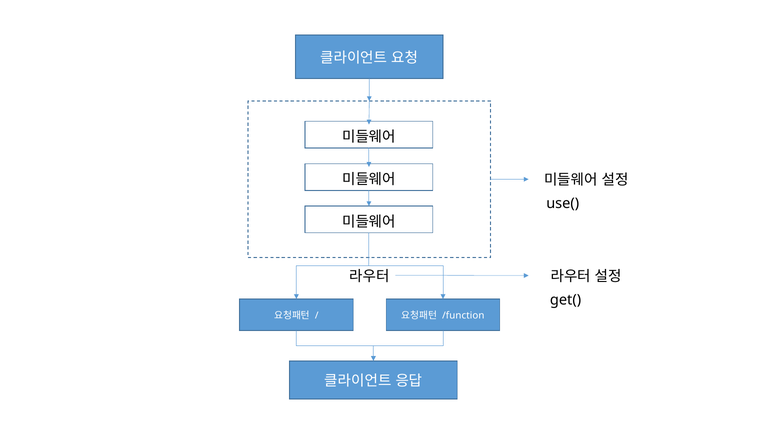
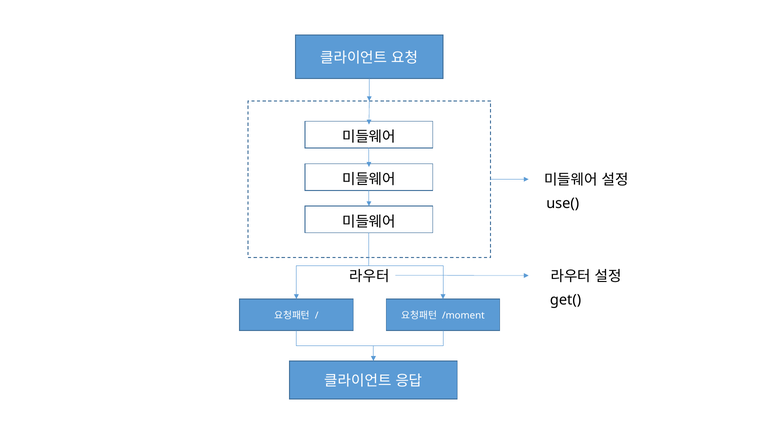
/function: /function -> /moment
